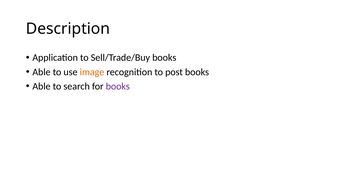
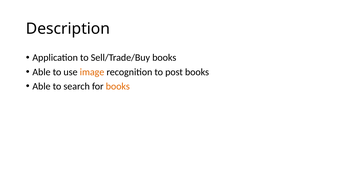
books at (118, 86) colour: purple -> orange
